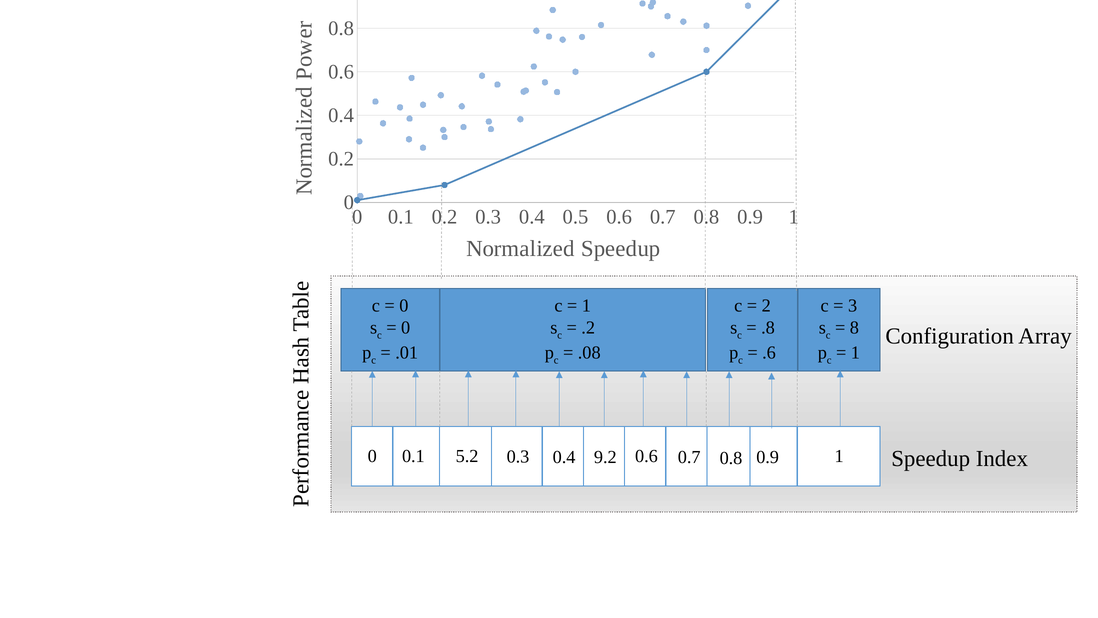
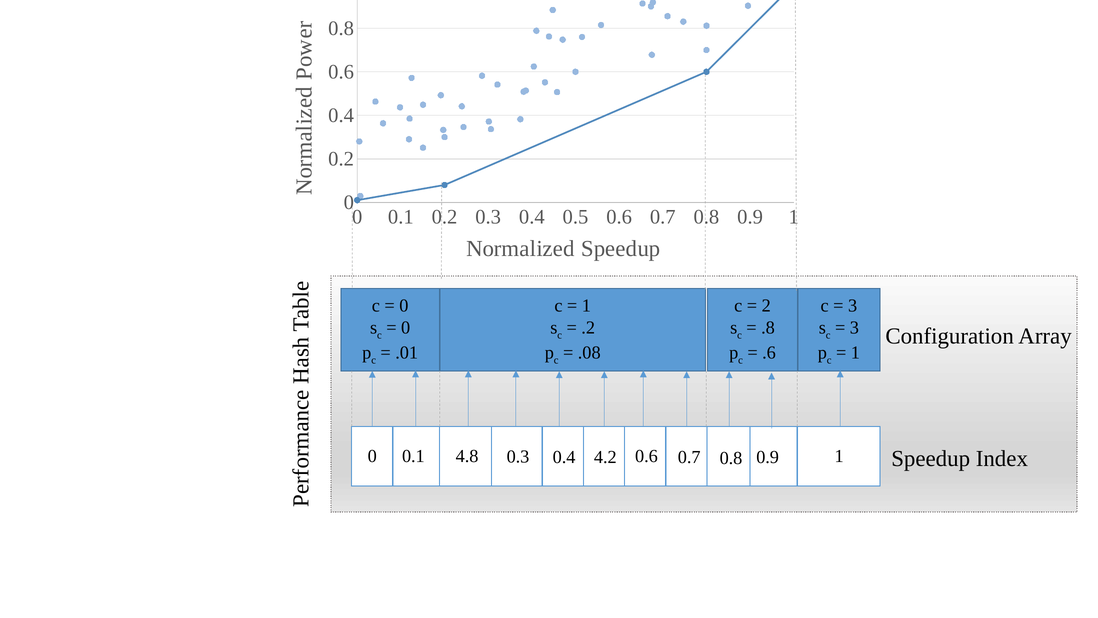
8 at (854, 328): 8 -> 3
5.2: 5.2 -> 4.8
9.2: 9.2 -> 4.2
